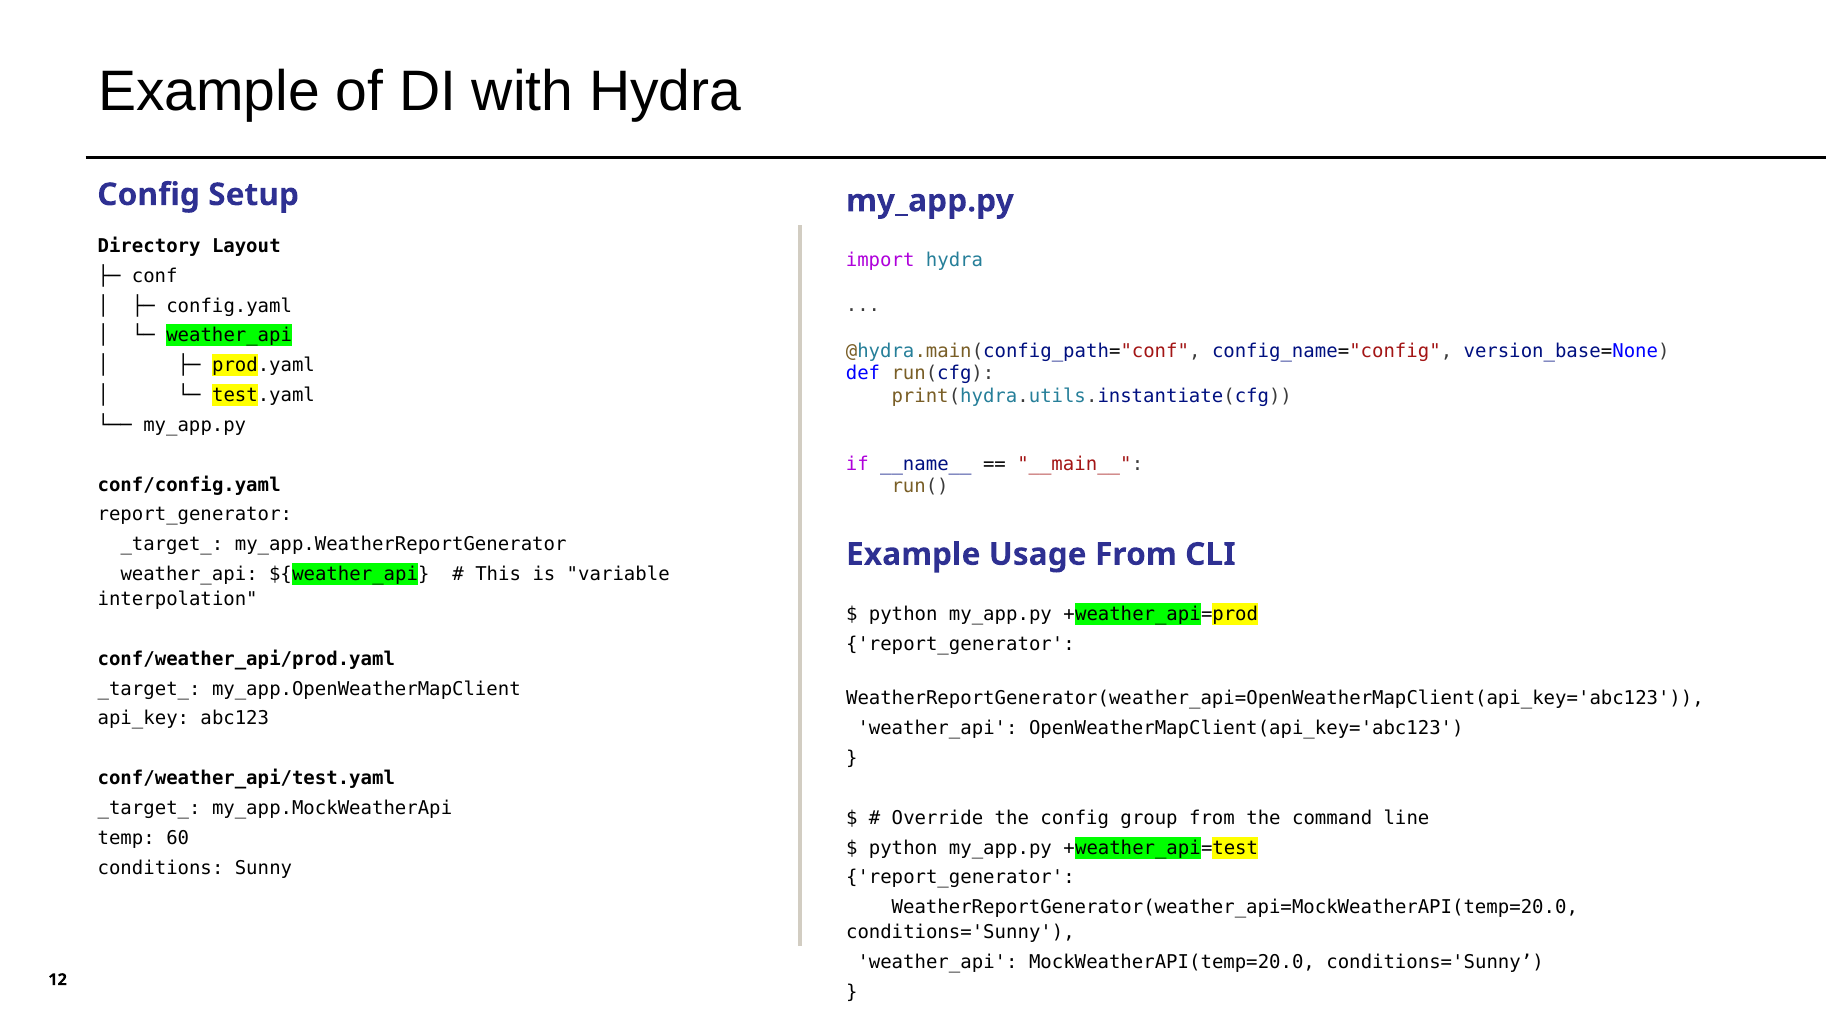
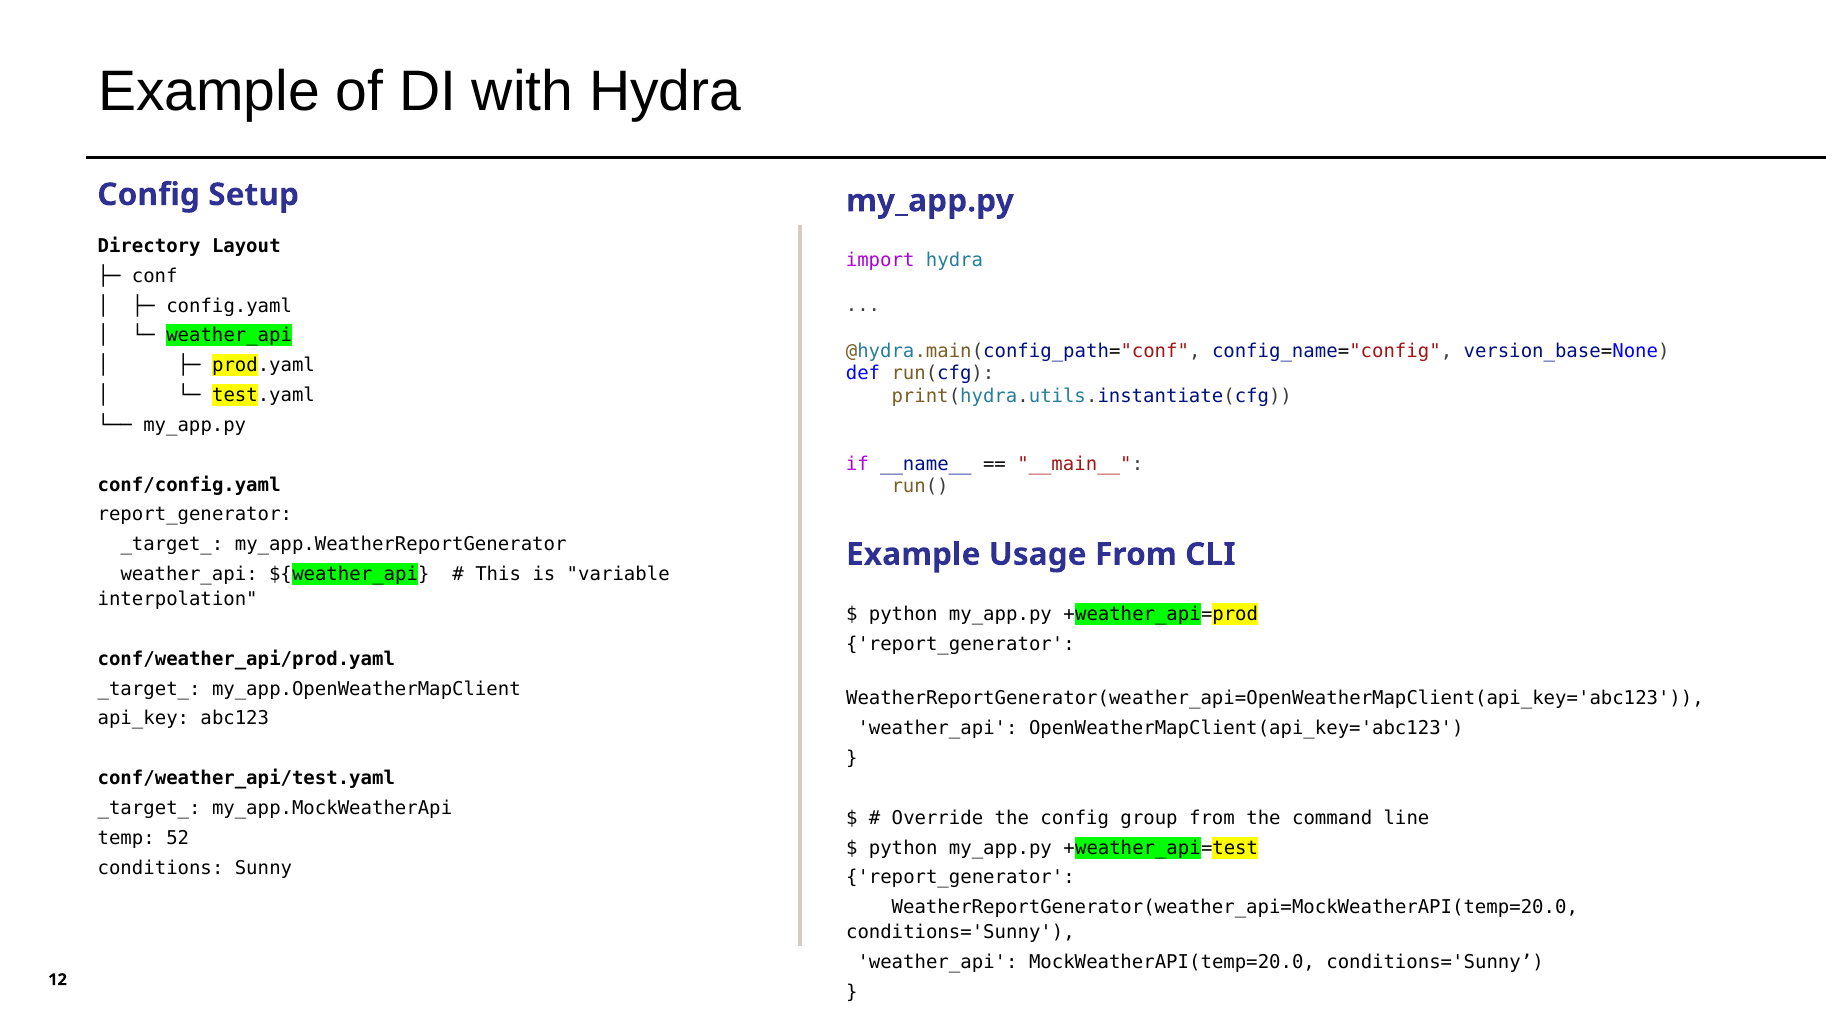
60: 60 -> 52
